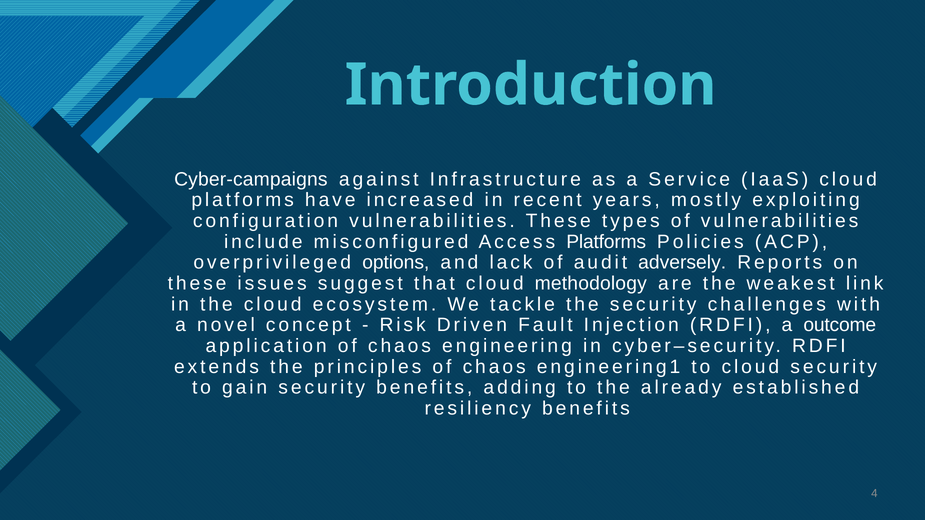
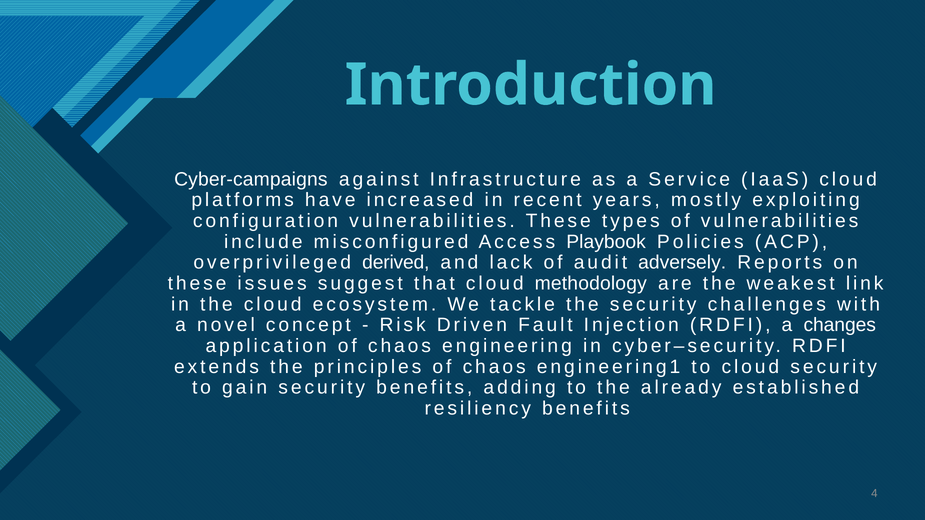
Access Platforms: Platforms -> Playbook
options: options -> derived
outcome: outcome -> changes
